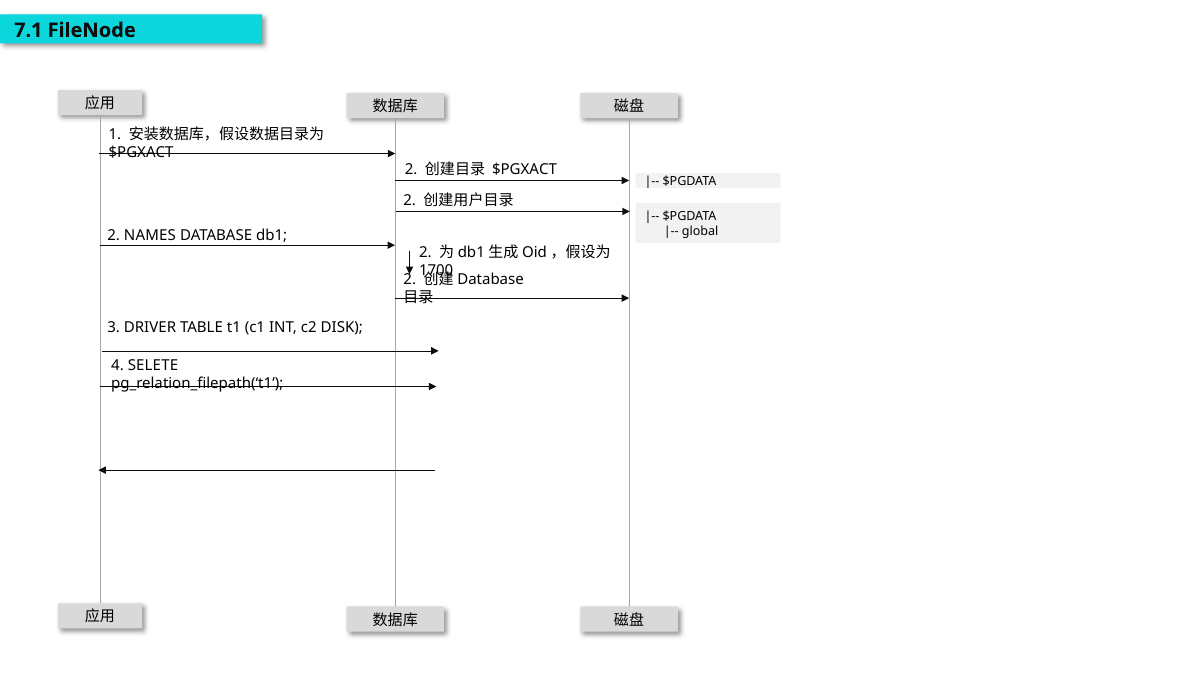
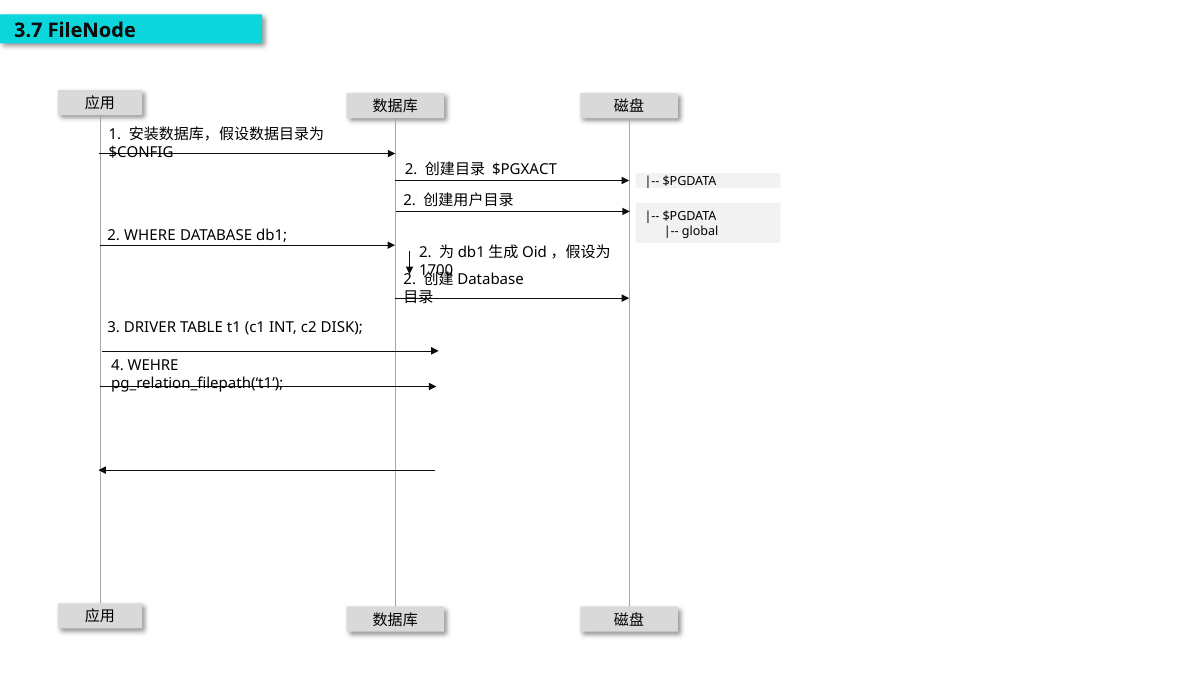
7.1: 7.1 -> 3.7
$PGXACT at (141, 153): $PGXACT -> $CONFIG
NAMES: NAMES -> WHERE
SELETE: SELETE -> WEHRE
